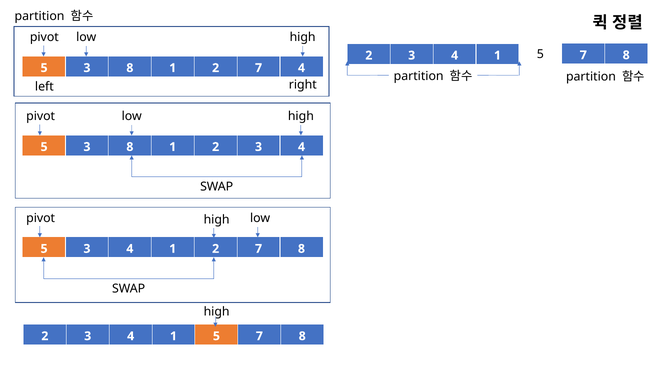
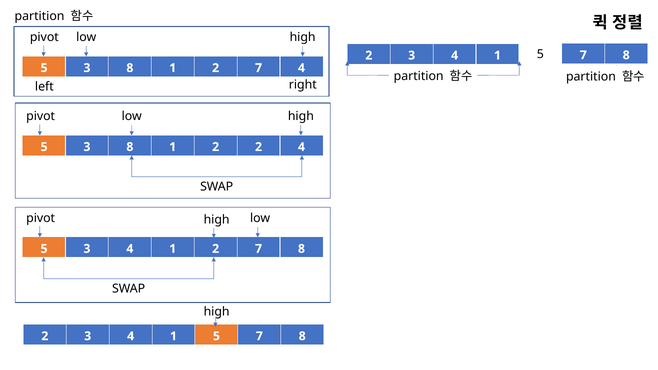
1 2 3: 3 -> 2
